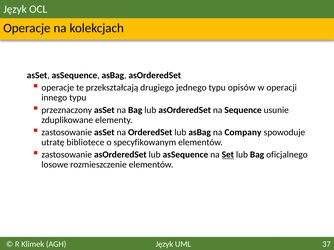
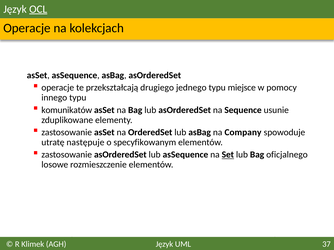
OCL underline: none -> present
opisów: opisów -> miejsce
operacji: operacji -> pomocy
przeznaczony: przeznaczony -> komunikatów
bibliotece: bibliotece -> następuje
